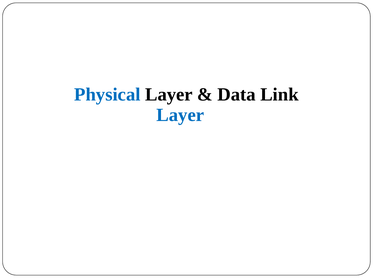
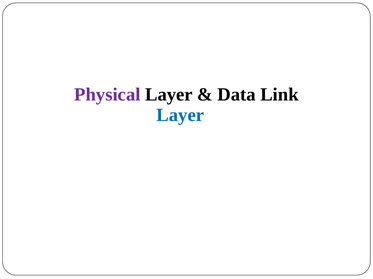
Physical colour: blue -> purple
